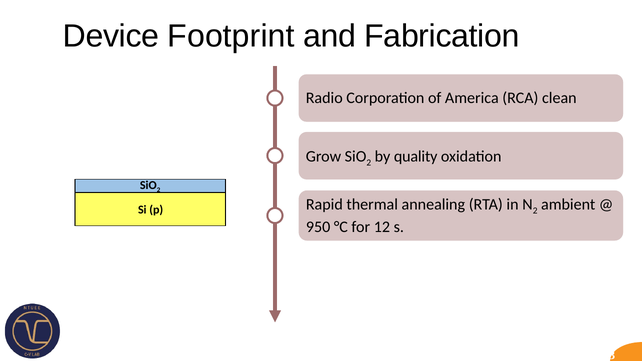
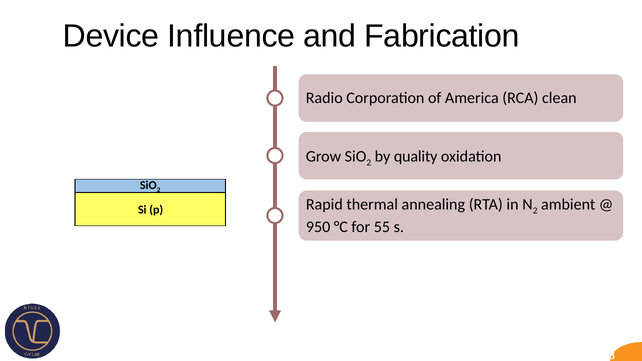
Footprint: Footprint -> Influence
12: 12 -> 55
